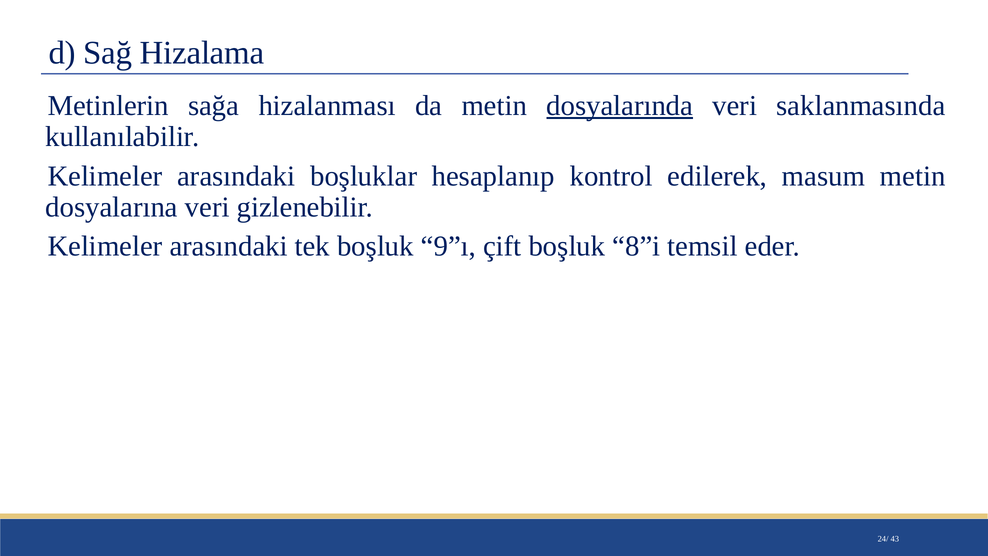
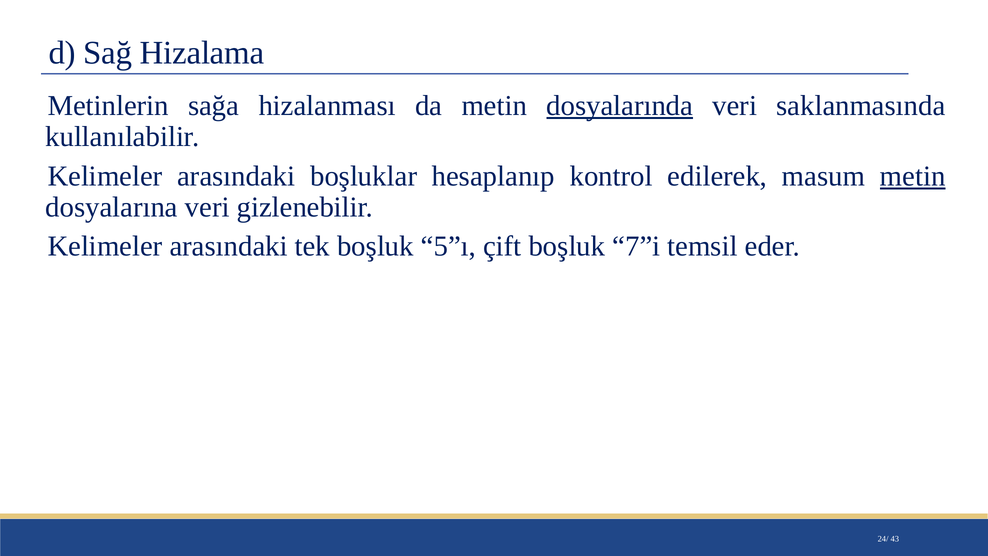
metin at (913, 176) underline: none -> present
9”ı: 9”ı -> 5”ı
8”i: 8”i -> 7”i
